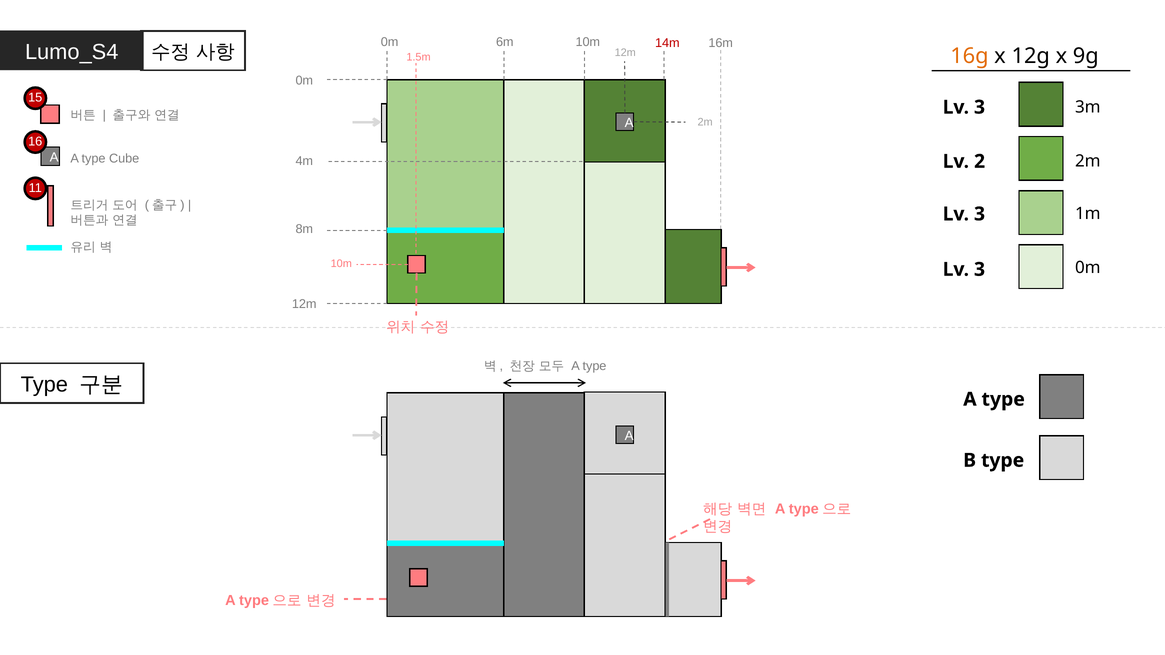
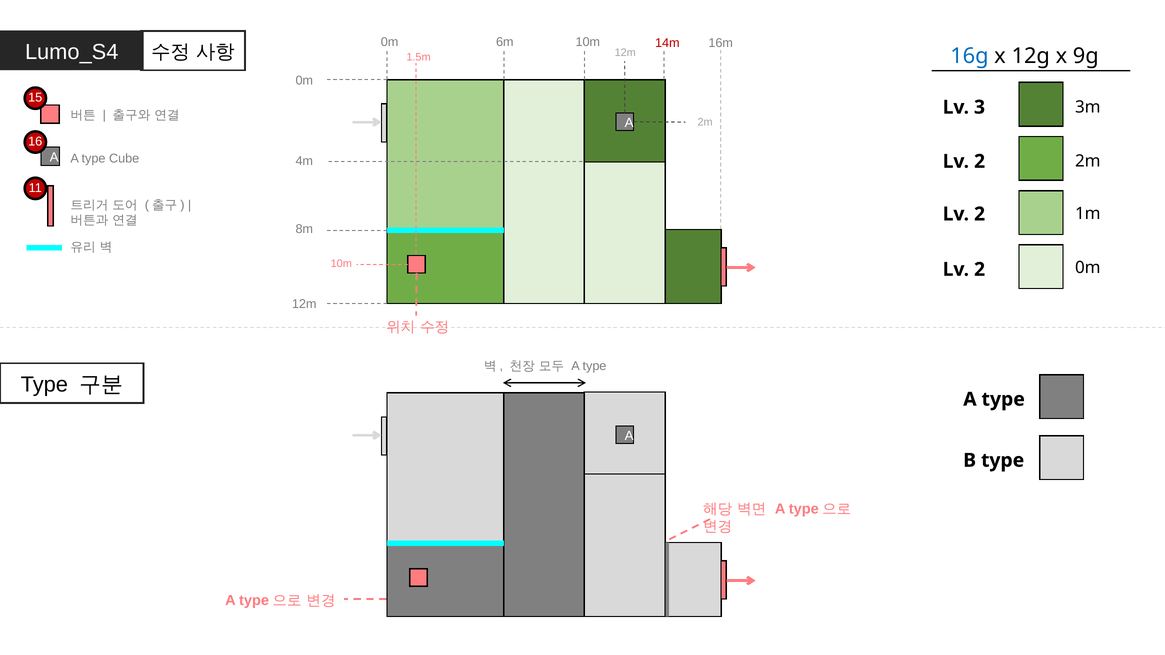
16g colour: orange -> blue
3 at (980, 214): 3 -> 2
3 at (980, 270): 3 -> 2
